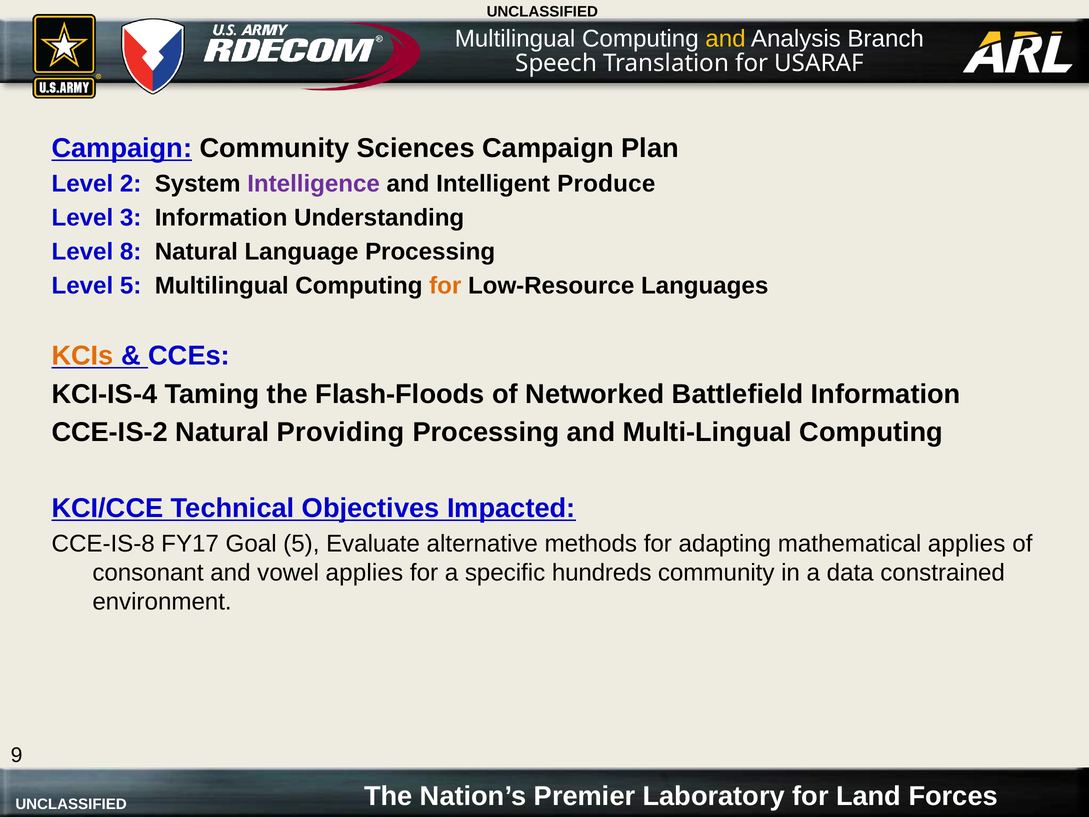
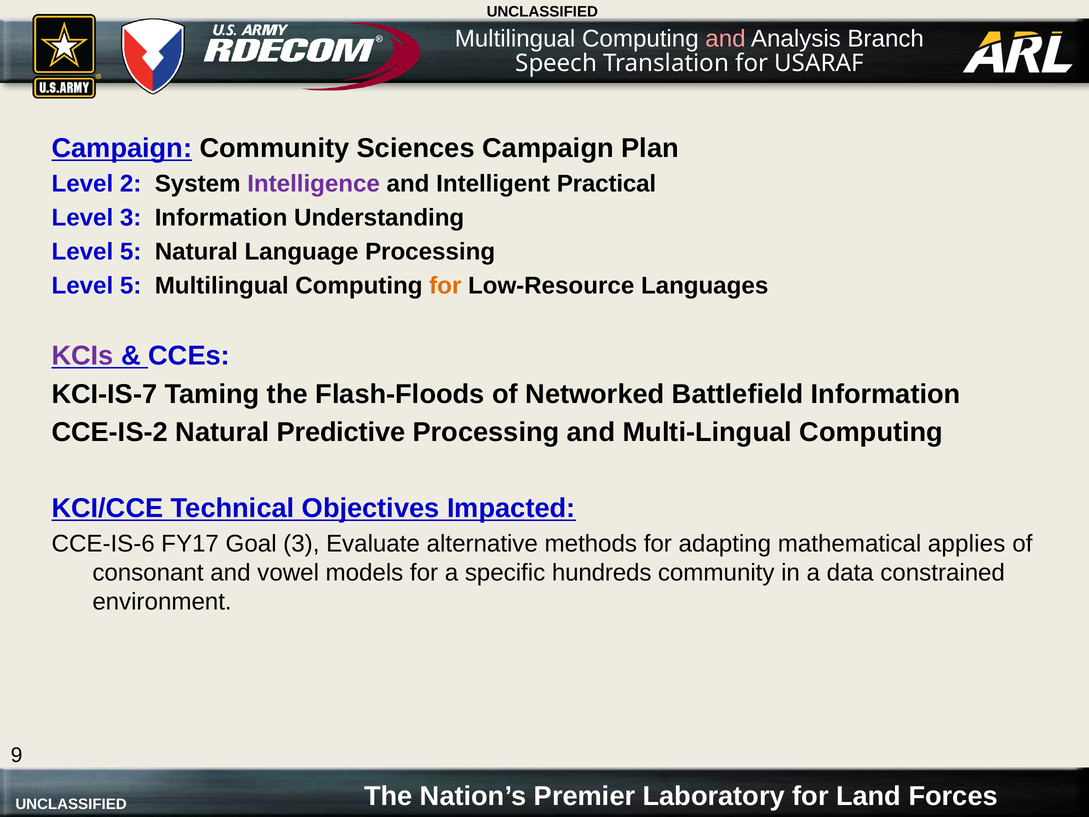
and at (726, 39) colour: yellow -> pink
Produce: Produce -> Practical
8 at (131, 252): 8 -> 5
KCIs colour: orange -> purple
KCI-IS-4: KCI-IS-4 -> KCI-IS-7
Providing: Providing -> Predictive
CCE-IS-8: CCE-IS-8 -> CCE-IS-6
Goal 5: 5 -> 3
vowel applies: applies -> models
